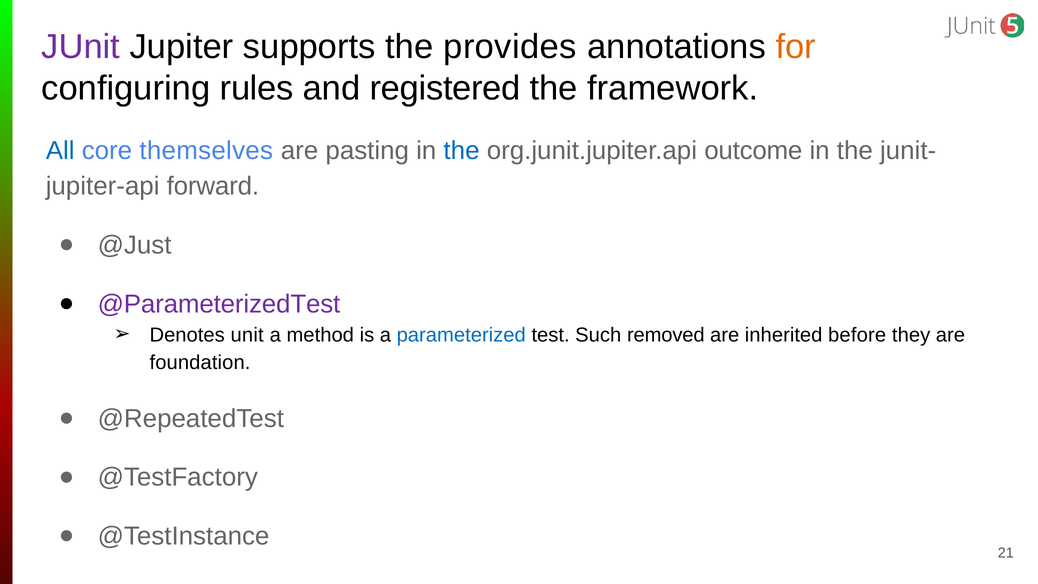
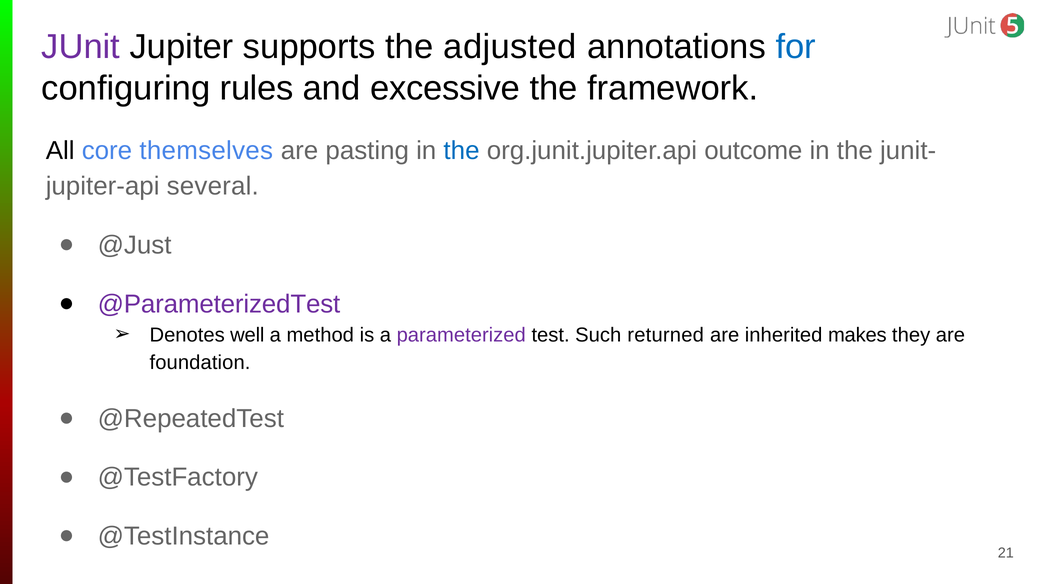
provides: provides -> adjusted
for colour: orange -> blue
registered: registered -> excessive
All colour: blue -> black
forward: forward -> several
unit: unit -> well
parameterized colour: blue -> purple
removed: removed -> returned
before: before -> makes
